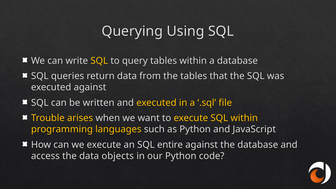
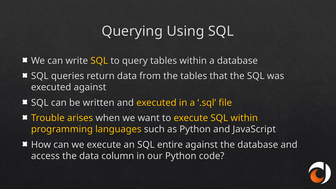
objects: objects -> column
